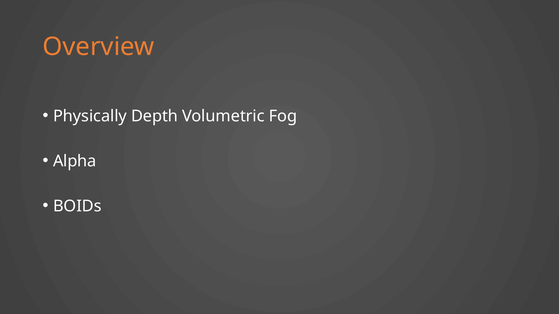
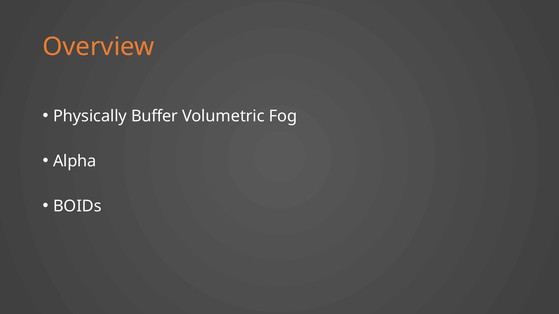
Depth: Depth -> Buffer
